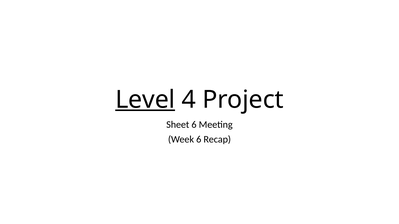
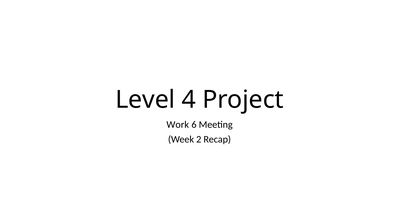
Level underline: present -> none
Sheet: Sheet -> Work
Week 6: 6 -> 2
